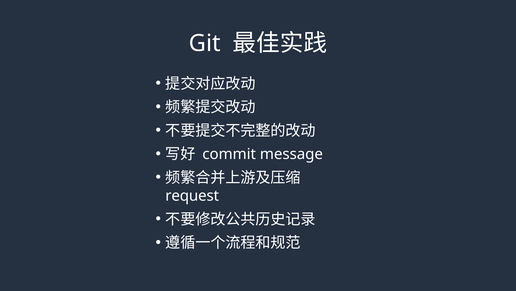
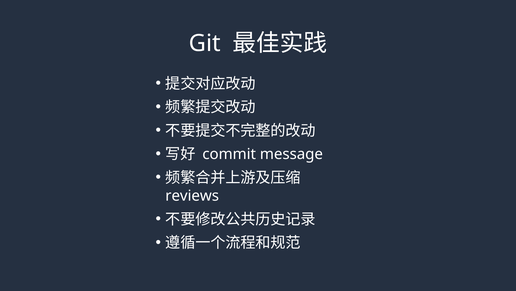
request: request -> reviews
